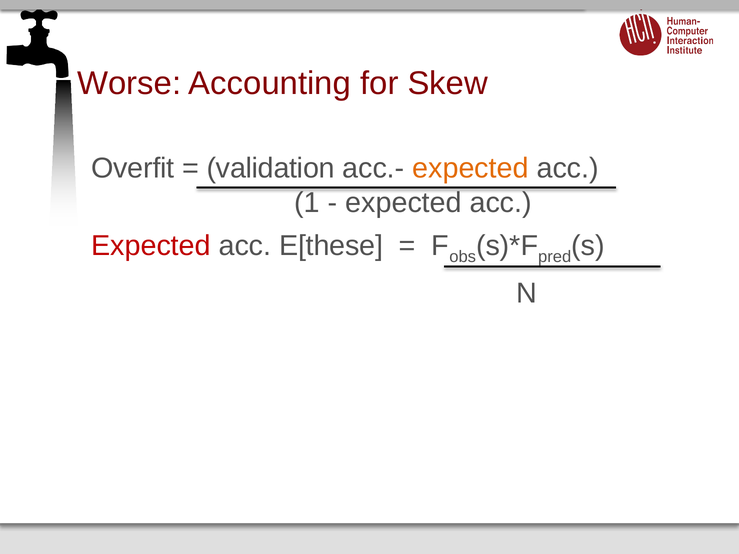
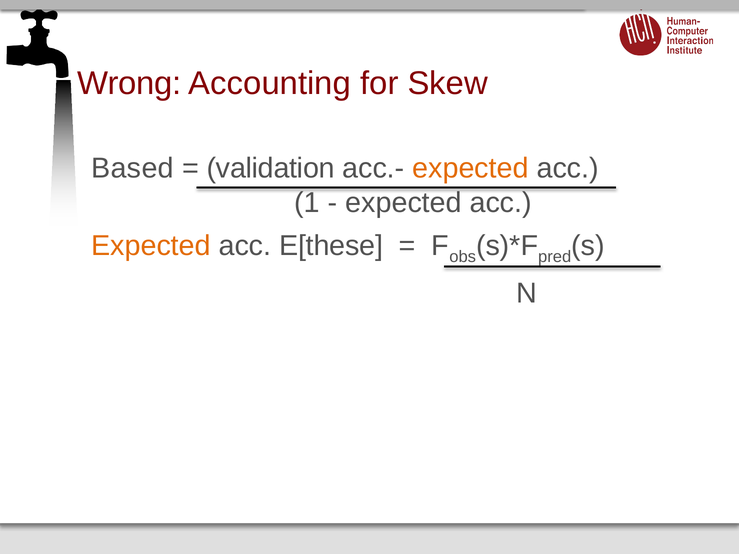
Worse: Worse -> Wrong
Overfit: Overfit -> Based
Expected at (151, 246) colour: red -> orange
